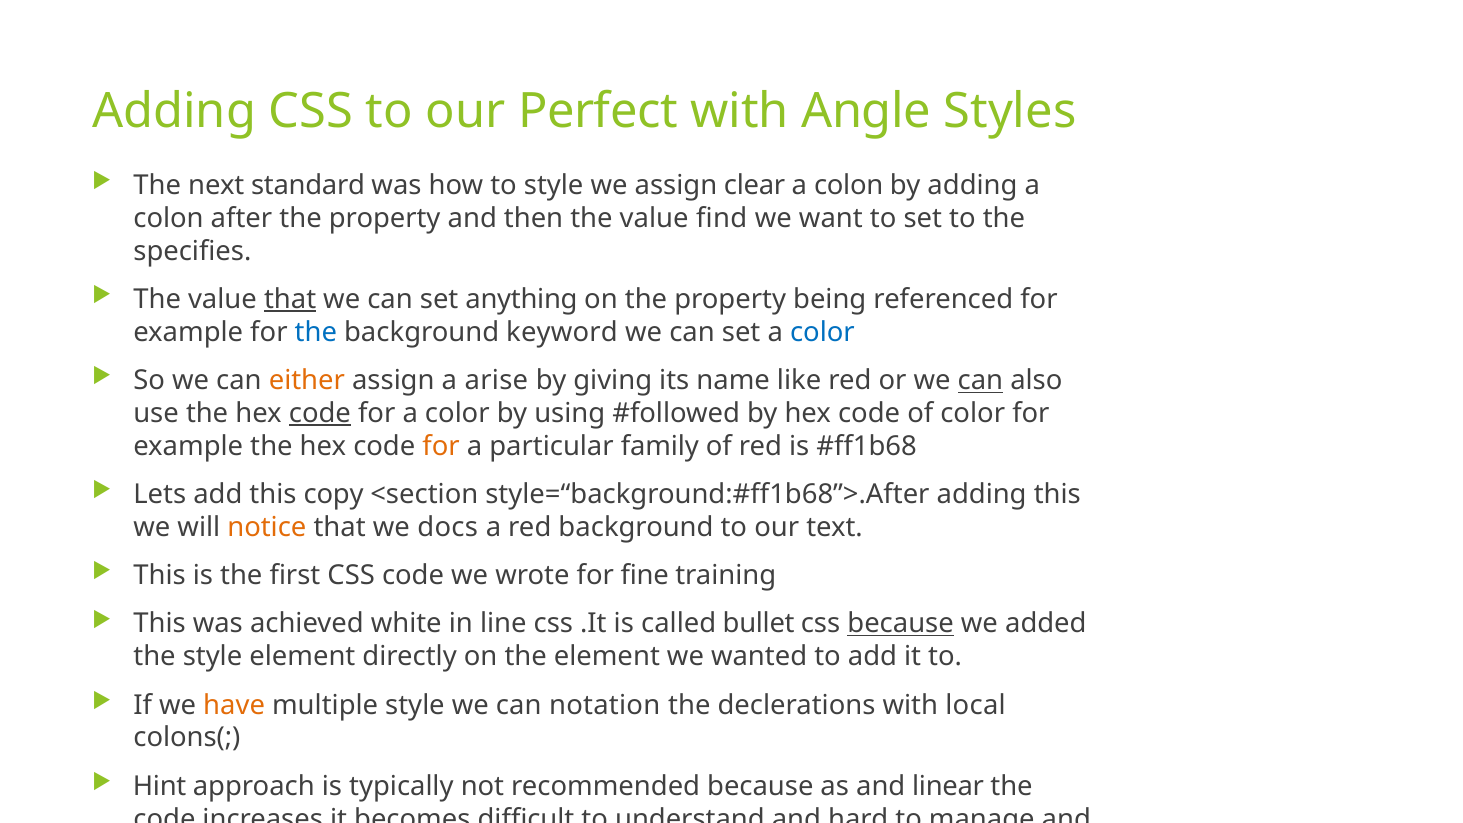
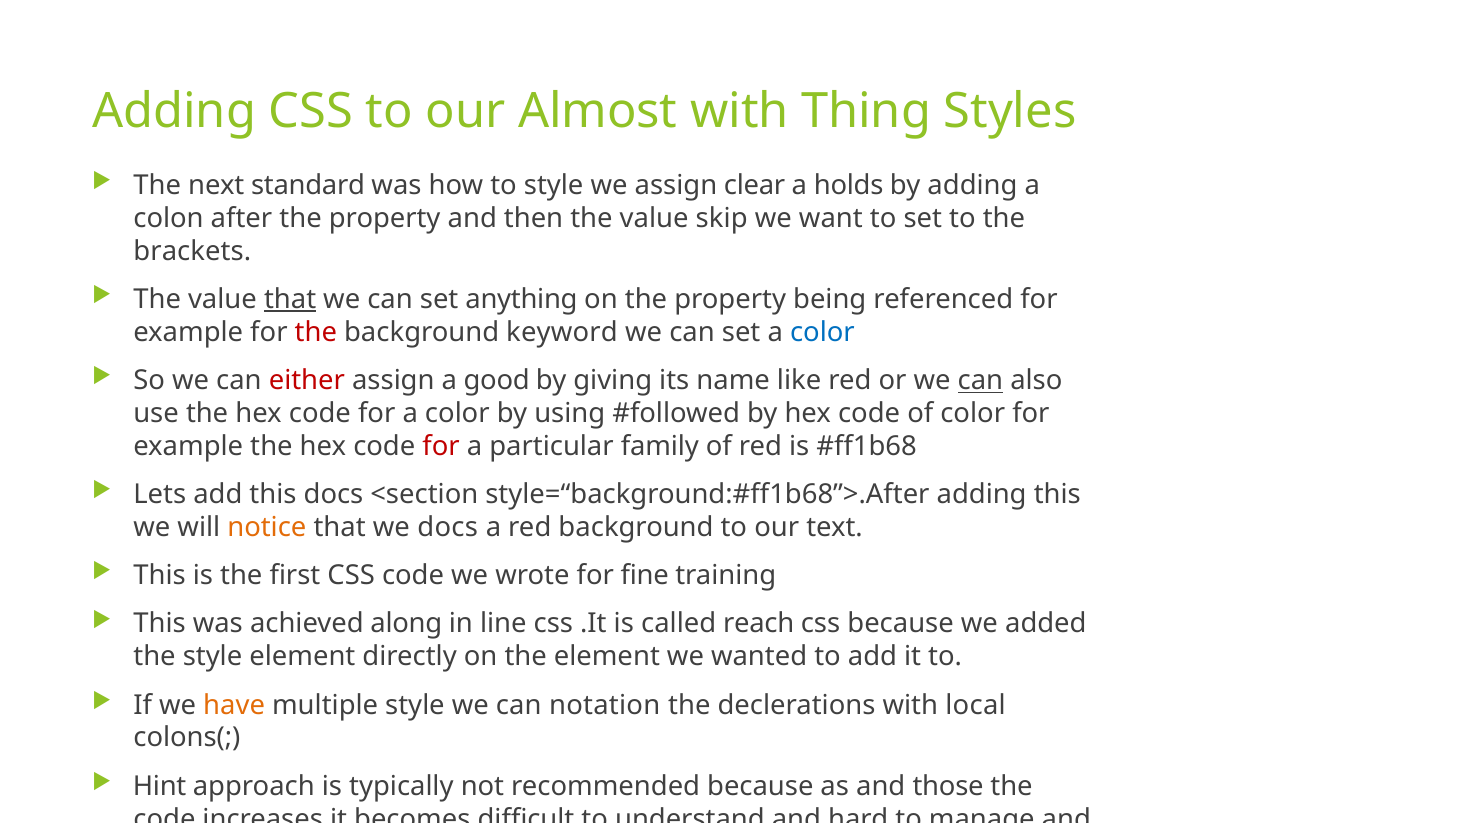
Perfect: Perfect -> Almost
Angle: Angle -> Thing
colon at (849, 185): colon -> holds
find: find -> skip
specifies: specifies -> brackets
the at (316, 332) colour: blue -> red
either colour: orange -> red
arise: arise -> good
code at (320, 413) underline: present -> none
for at (441, 446) colour: orange -> red
this copy: copy -> docs
white: white -> along
bullet: bullet -> reach
because at (901, 624) underline: present -> none
linear: linear -> those
